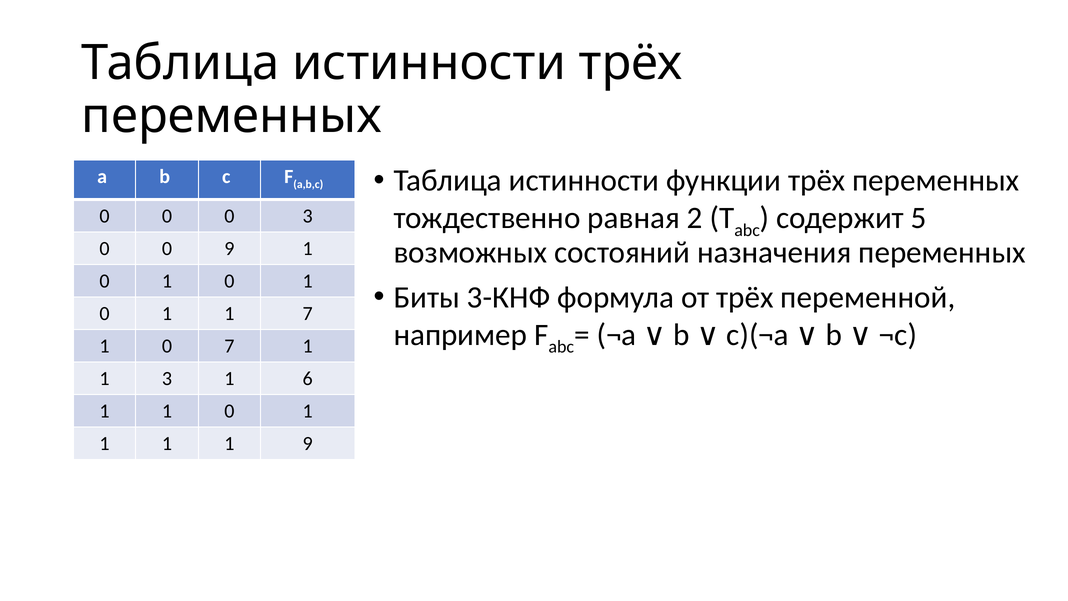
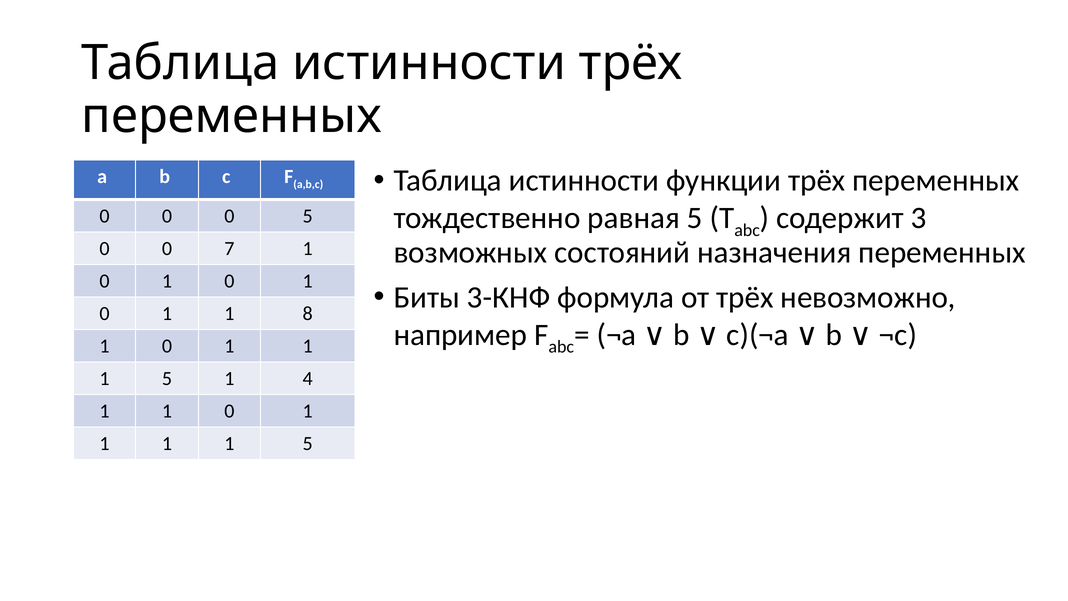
равная 2: 2 -> 5
5: 5 -> 3
0 3: 3 -> 5
0 9: 9 -> 7
переменной: переменной -> невозможно
1 7: 7 -> 8
7 at (229, 346): 7 -> 1
3 at (167, 378): 3 -> 5
6: 6 -> 4
9 at (308, 443): 9 -> 5
